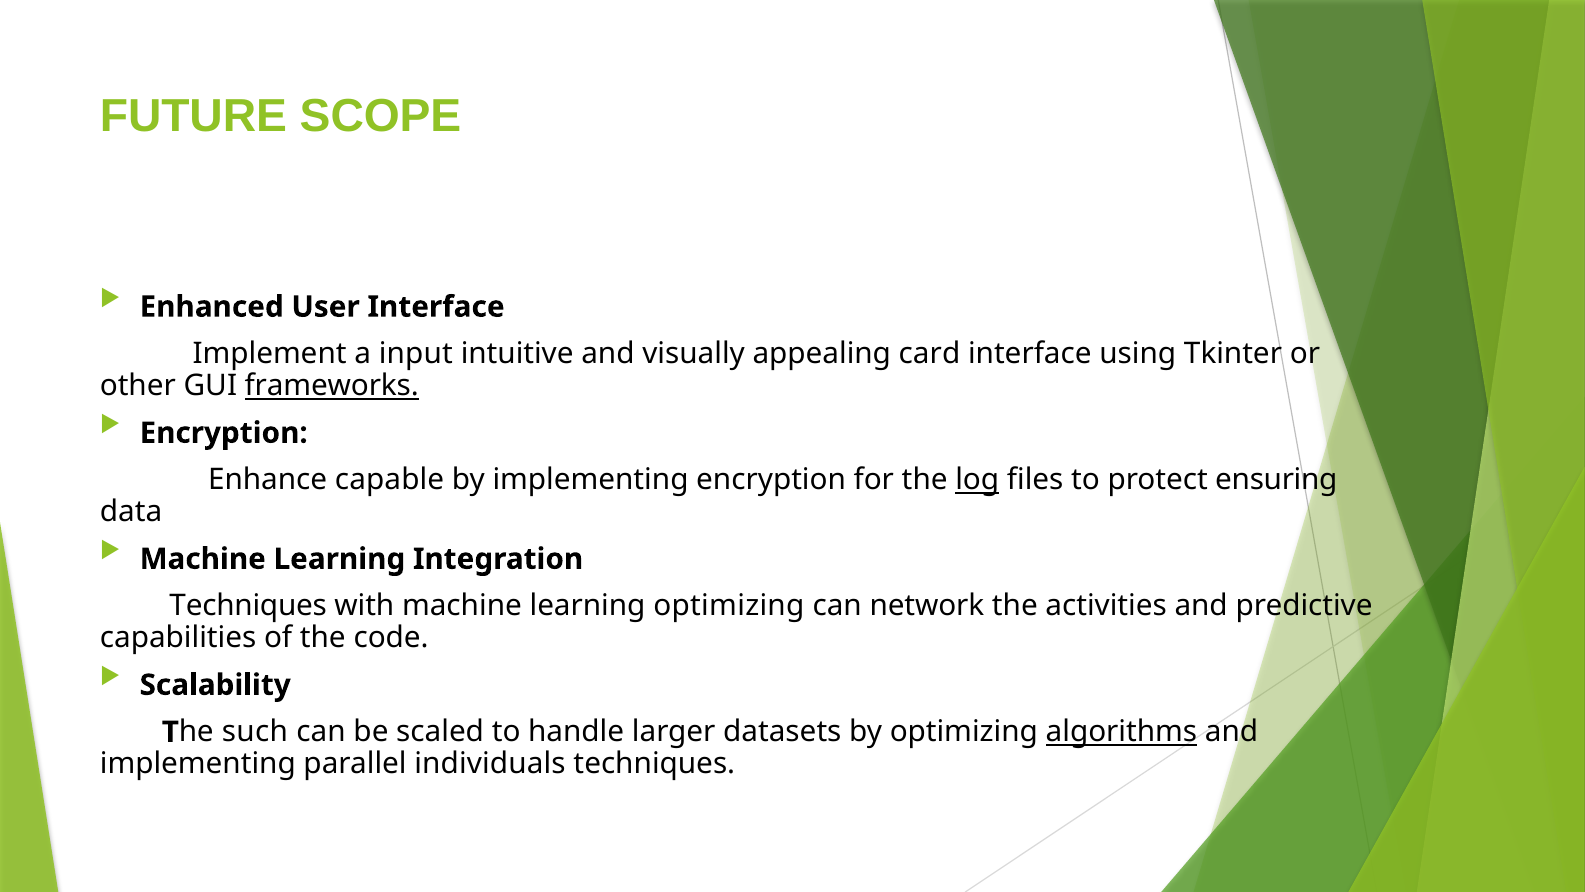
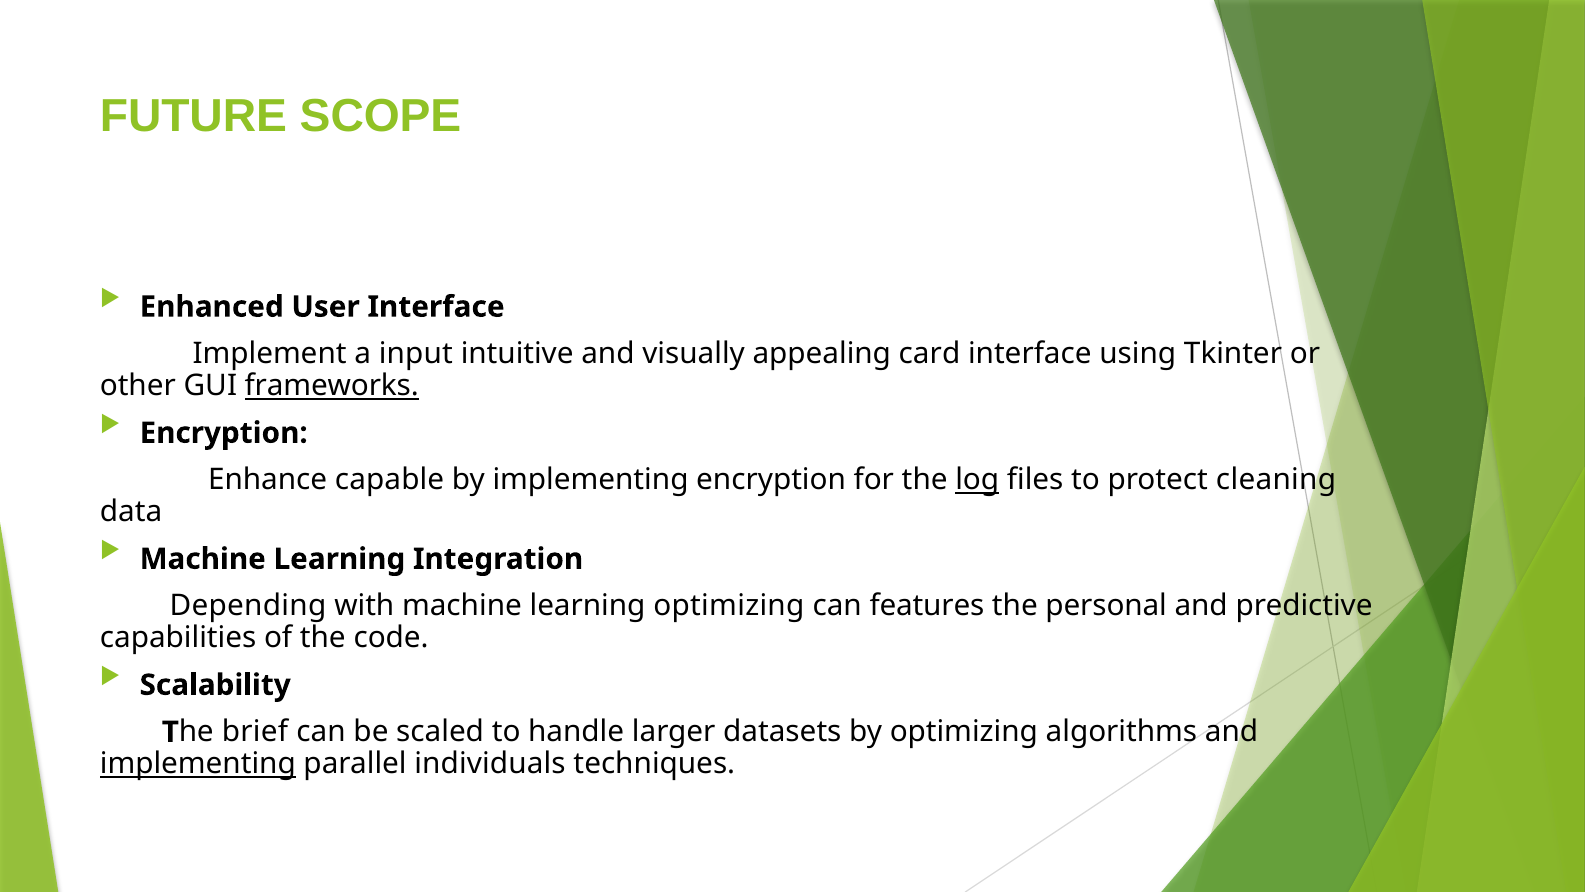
ensuring: ensuring -> cleaning
Techniques at (248, 606): Techniques -> Depending
network: network -> features
activities: activities -> personal
such: such -> brief
algorithms underline: present -> none
implementing at (198, 764) underline: none -> present
